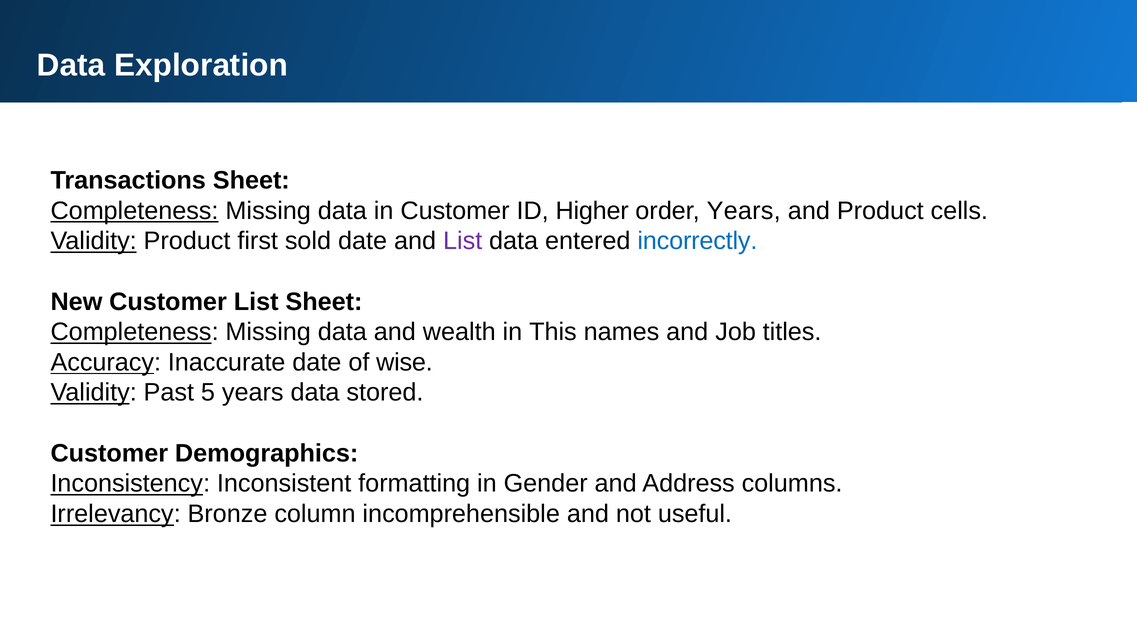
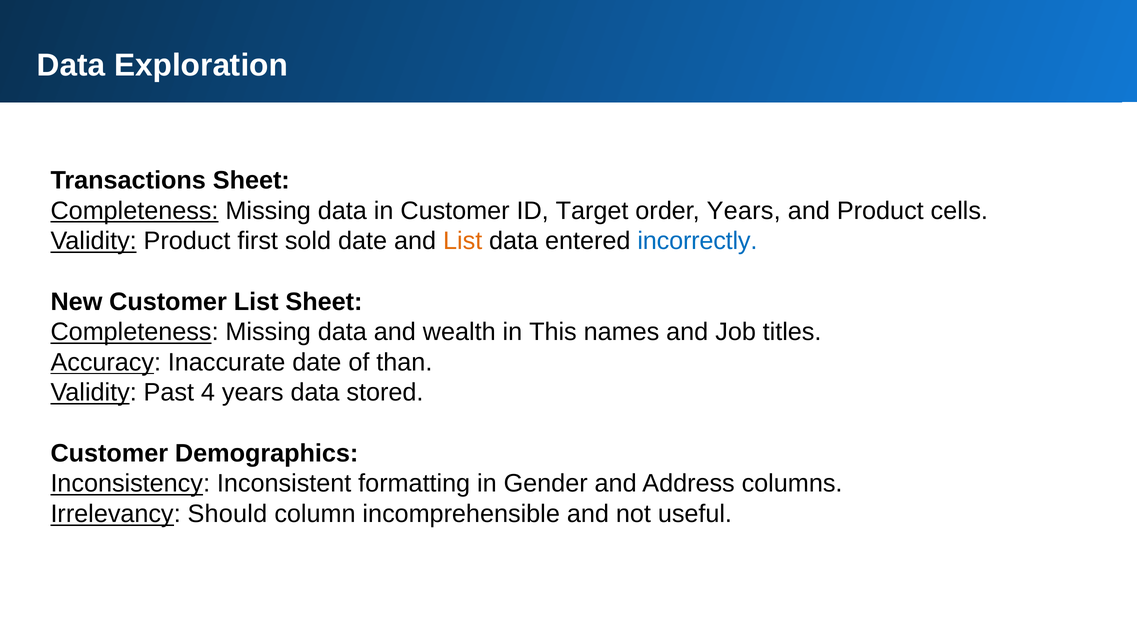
Higher: Higher -> Target
List at (463, 241) colour: purple -> orange
wise: wise -> than
5: 5 -> 4
Bronze: Bronze -> Should
